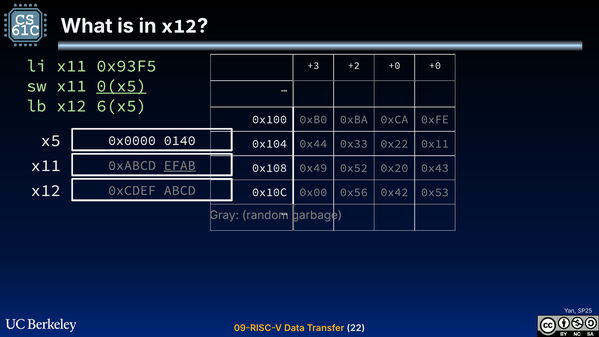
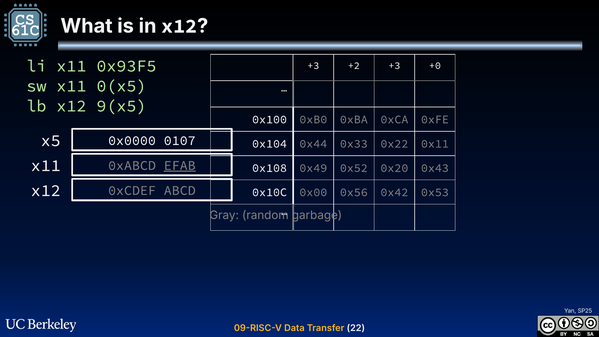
+2 +0: +0 -> +3
0(x5 underline: present -> none
6(x5: 6(x5 -> 9(x5
0140: 0140 -> 0107
